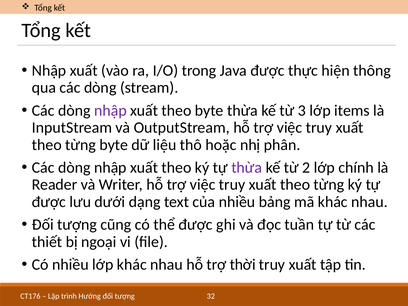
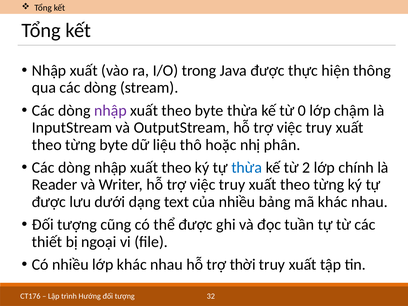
3: 3 -> 0
items: items -> chậm
thừa at (247, 168) colour: purple -> blue
